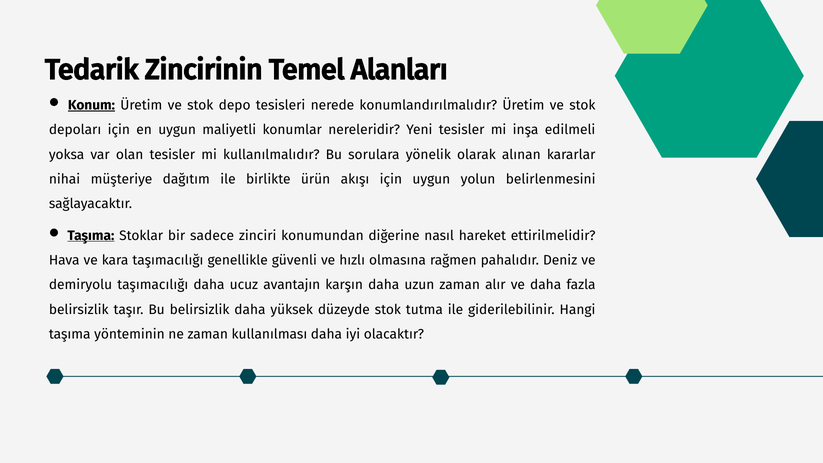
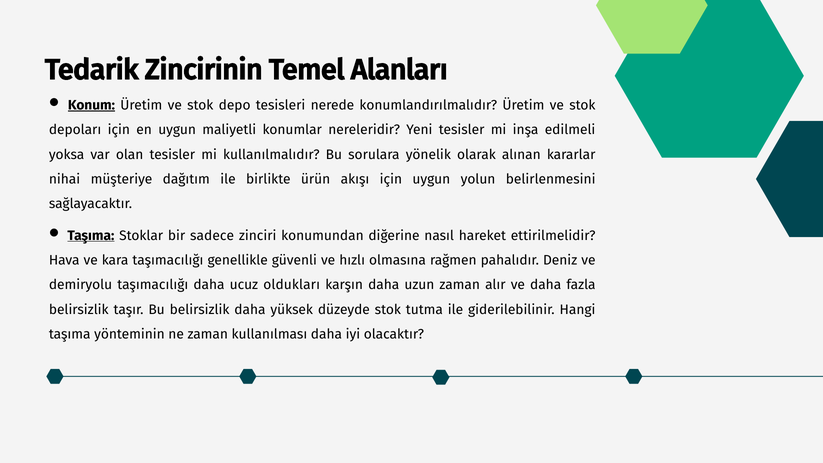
avantajın: avantajın -> oldukları
